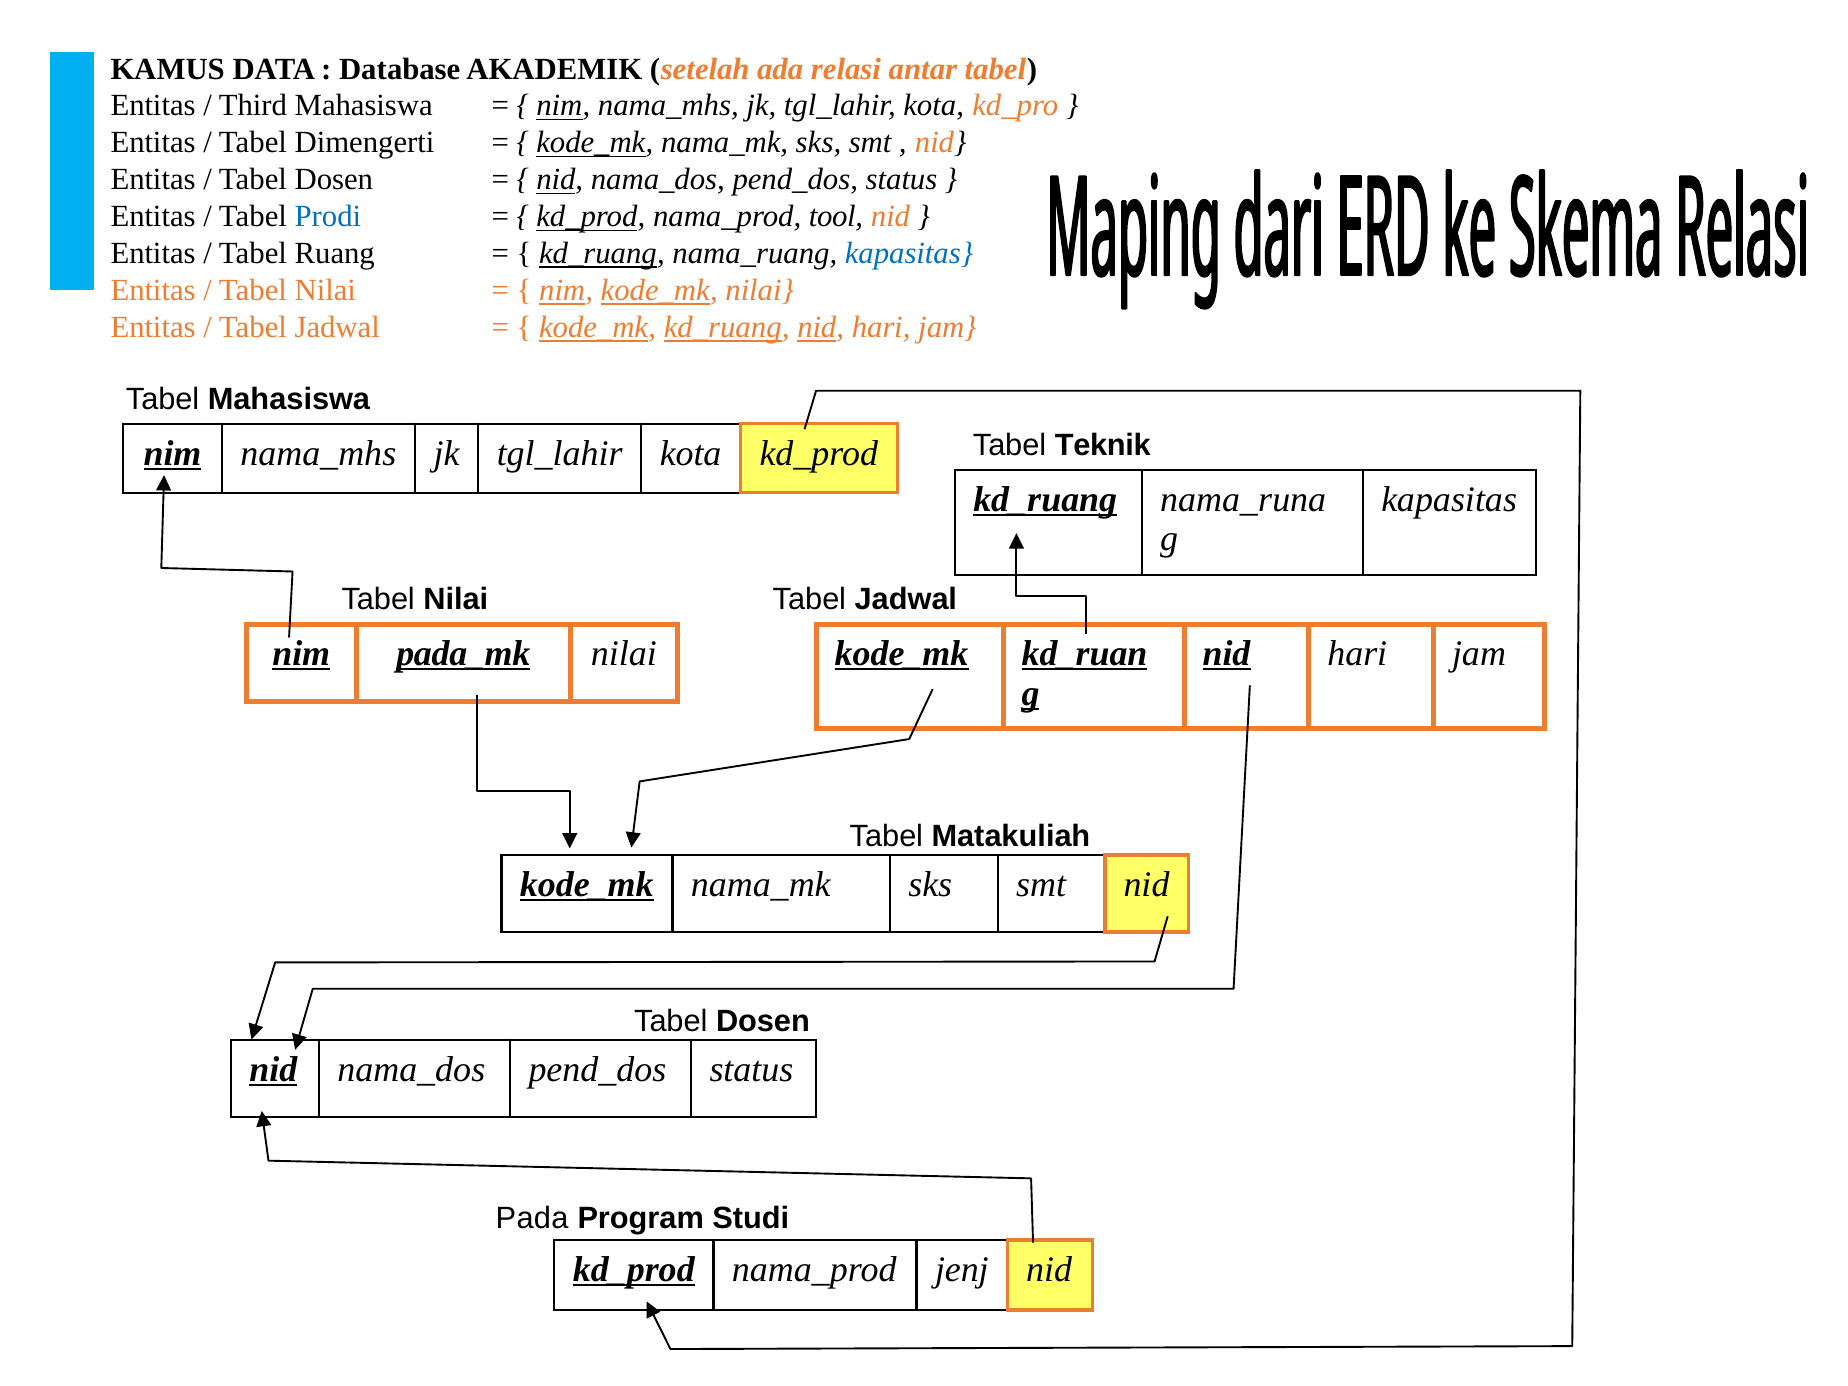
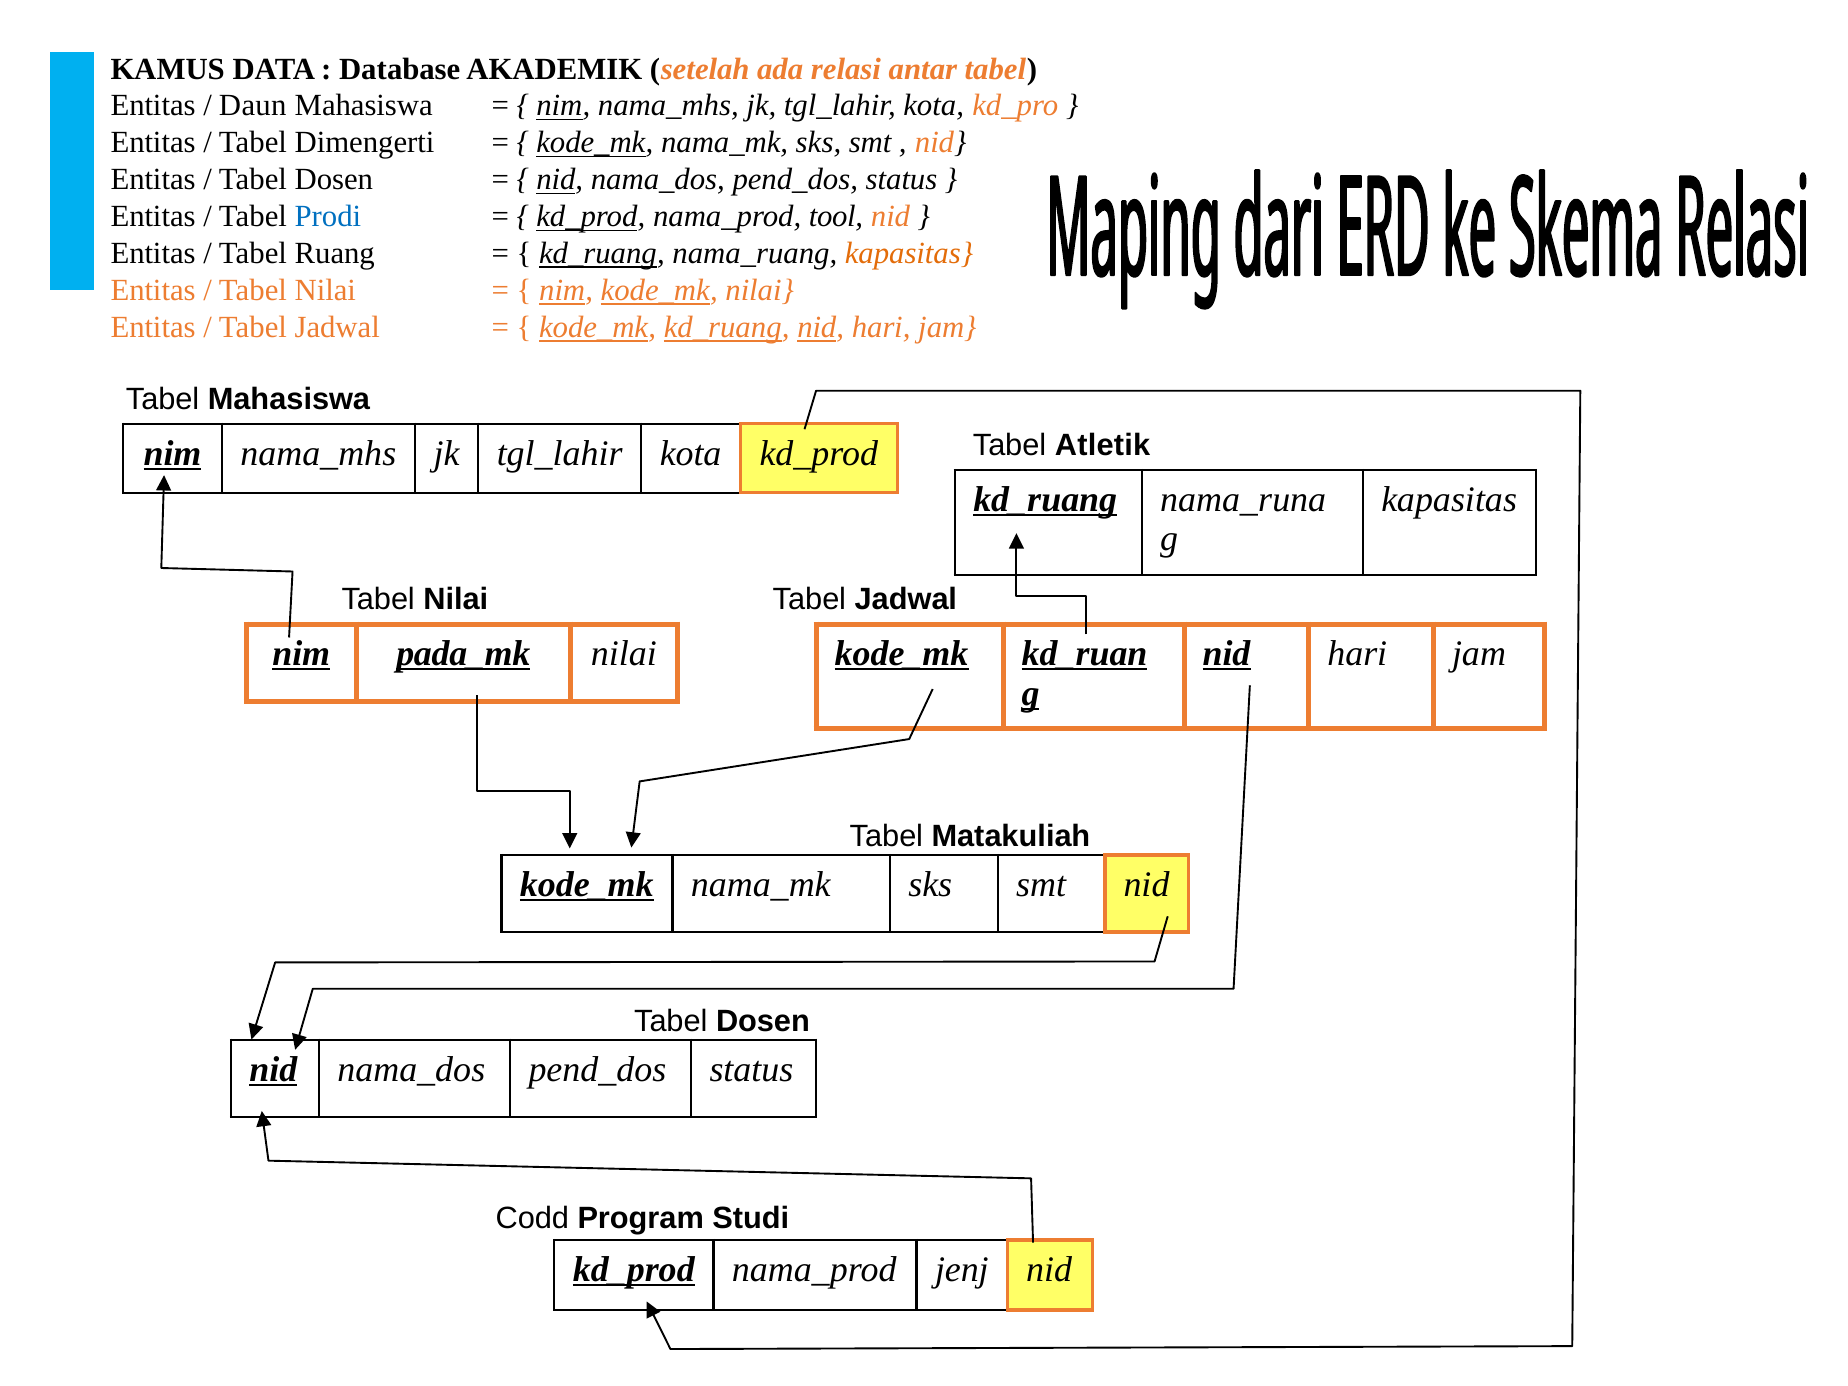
Third: Third -> Daun
kapasitas at (909, 254) colour: blue -> orange
Teknik: Teknik -> Atletik
Pada: Pada -> Codd
